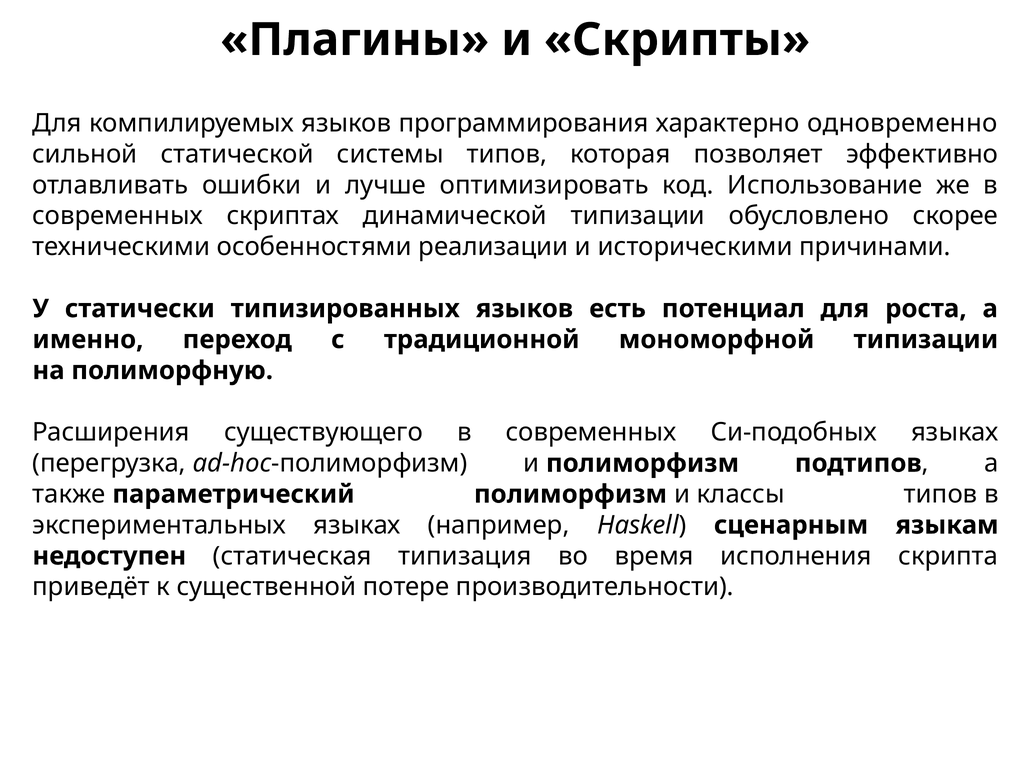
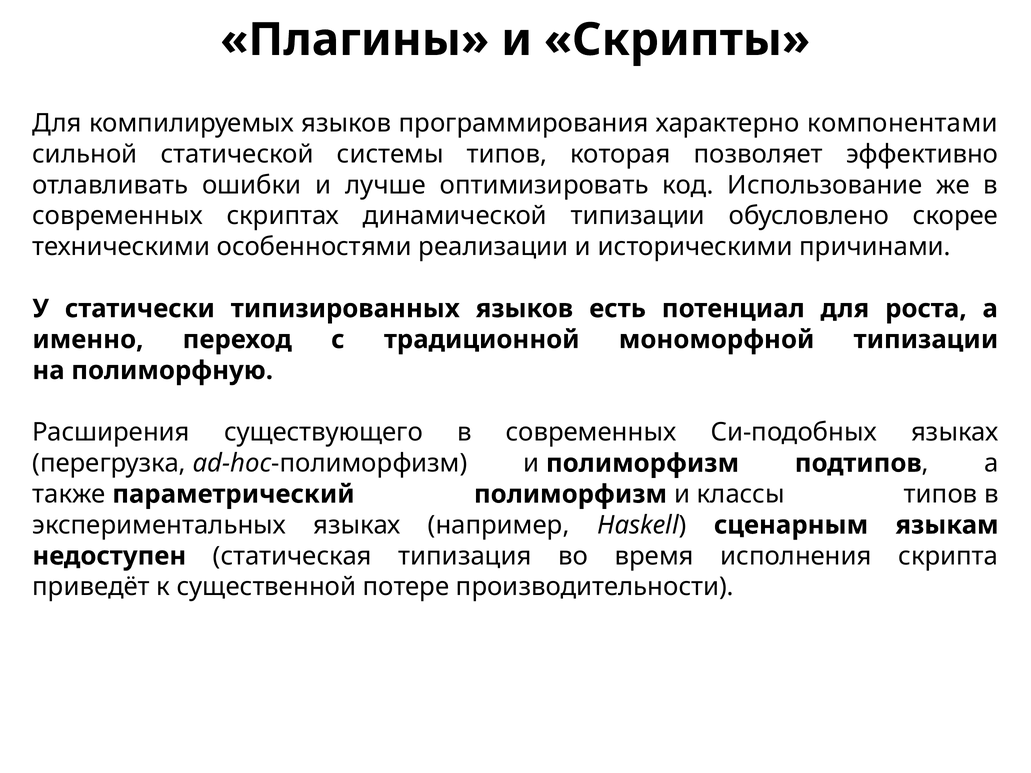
одновременно: одновременно -> компонентами
